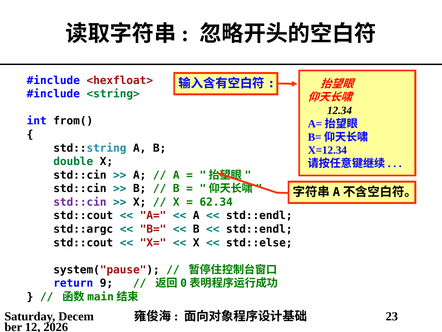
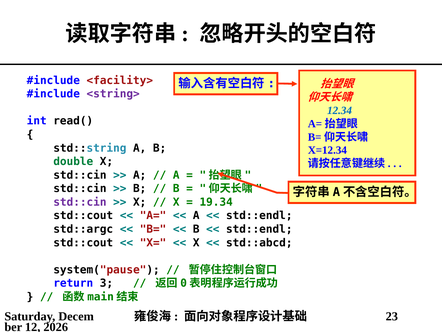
<hexfloat>: <hexfloat> -> <facility>
<string> colour: green -> purple
12.34 colour: black -> blue
from(: from( -> read(
62.34: 62.34 -> 19.34
std::else: std::else -> std::abcd
9: 9 -> 3
